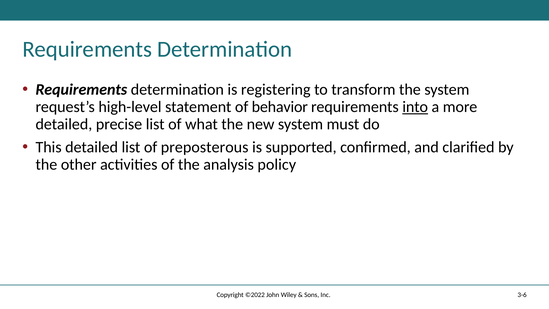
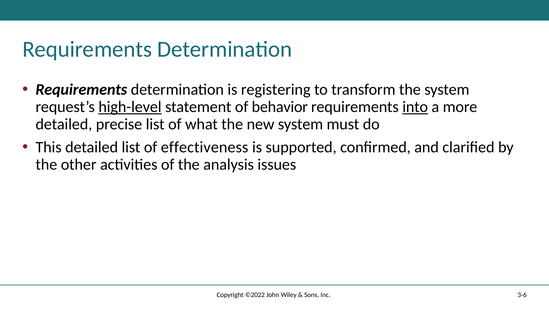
high-level underline: none -> present
preposterous: preposterous -> effectiveness
policy: policy -> issues
